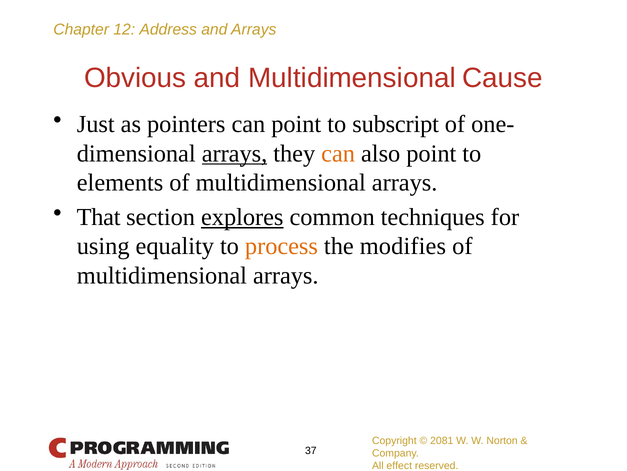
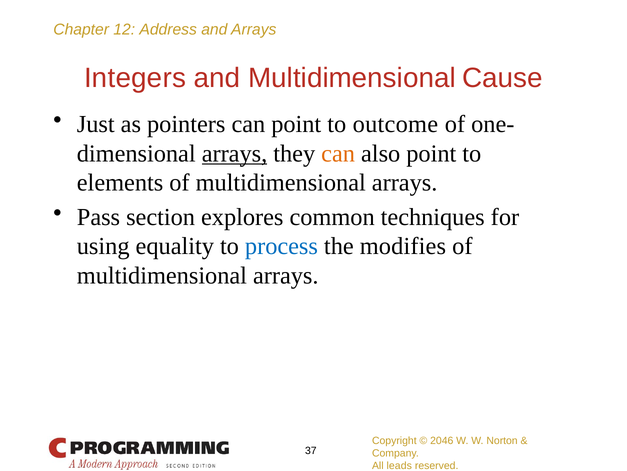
Obvious: Obvious -> Integers
subscript: subscript -> outcome
That: That -> Pass
explores underline: present -> none
process colour: orange -> blue
2081: 2081 -> 2046
effect: effect -> leads
